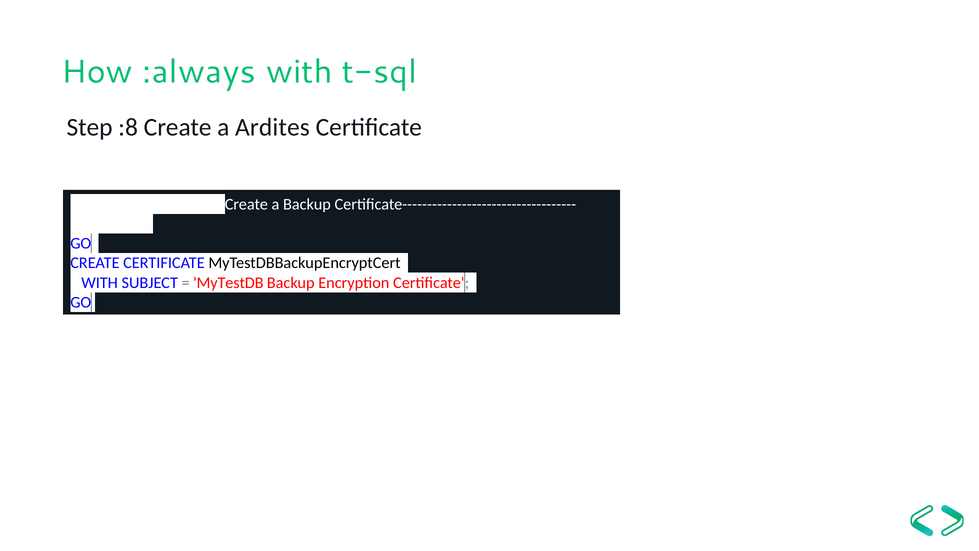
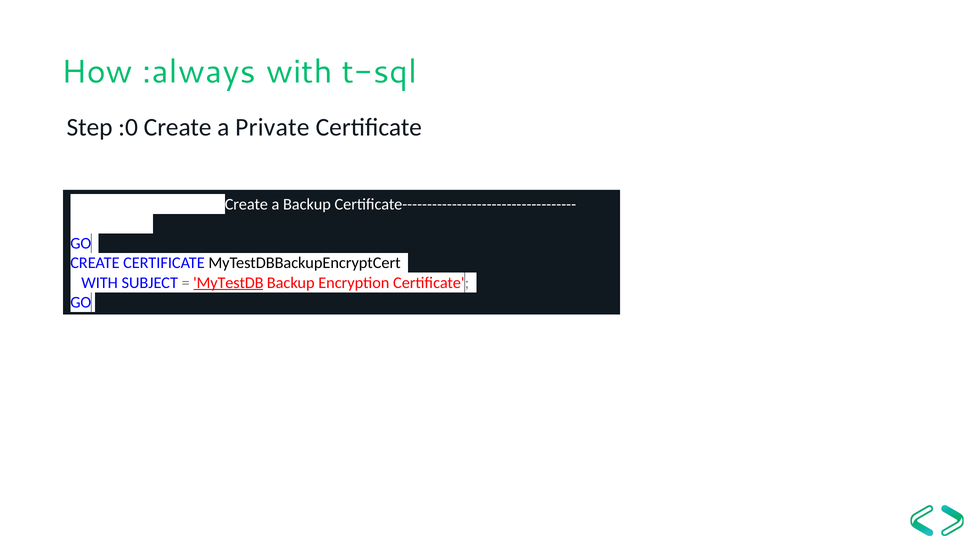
:8: :8 -> :0
Ardites: Ardites -> Private
MyTestDB underline: none -> present
